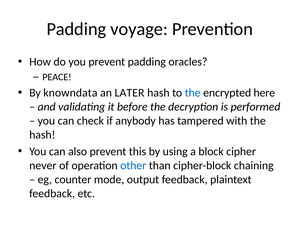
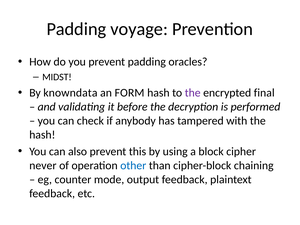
PEACE: PEACE -> MIDST
LATER: LATER -> FORM
the at (193, 93) colour: blue -> purple
here: here -> final
